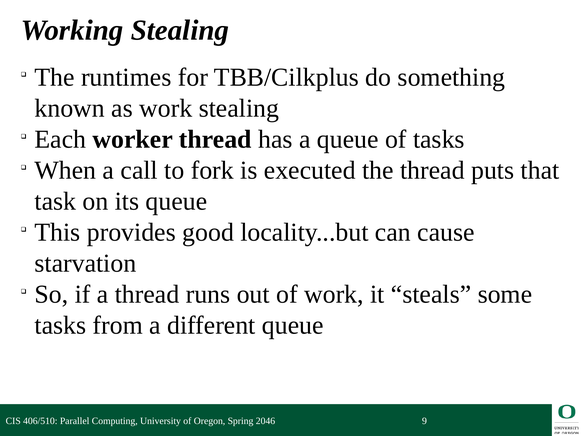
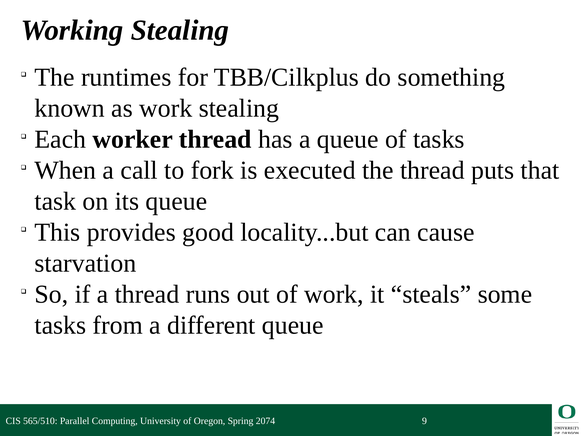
406/510: 406/510 -> 565/510
2046: 2046 -> 2074
